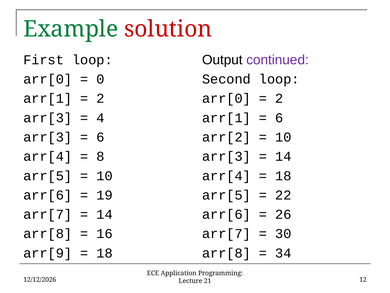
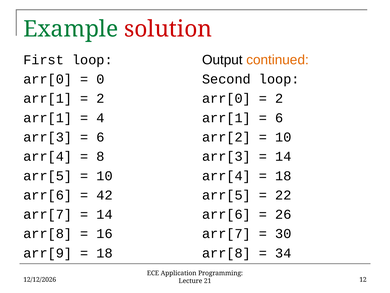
continued colour: purple -> orange
arr[3 at (48, 118): arr[3 -> arr[1
19: 19 -> 42
